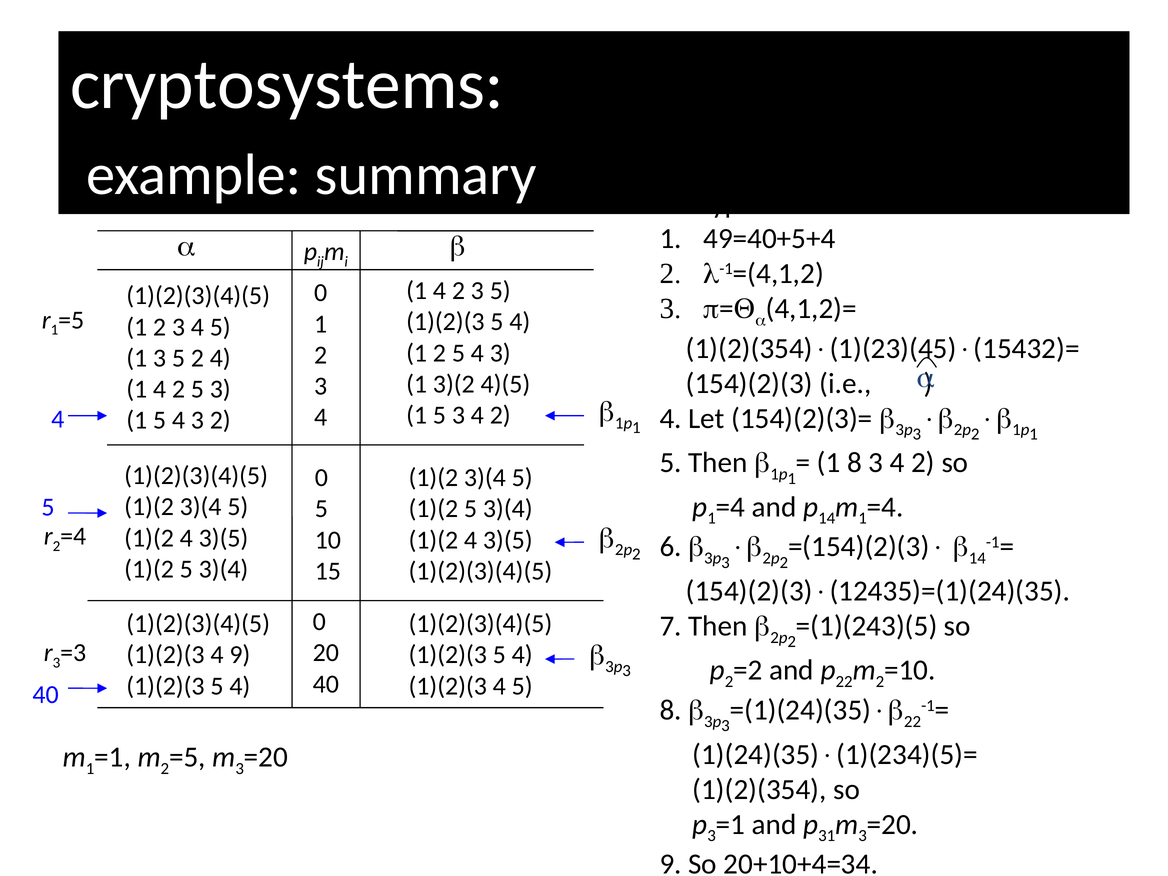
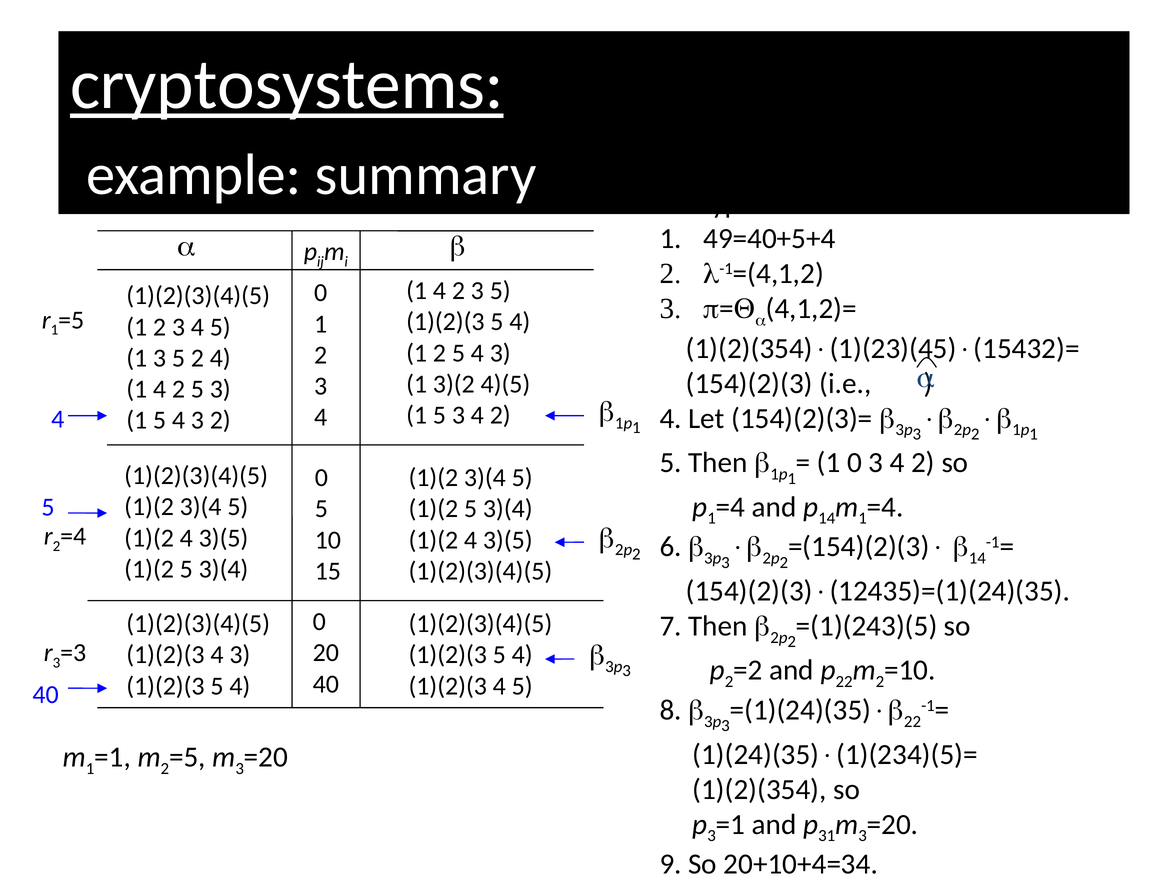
cryptosystems underline: none -> present
1 8: 8 -> 0
1)(2)(3 4 9: 9 -> 3
